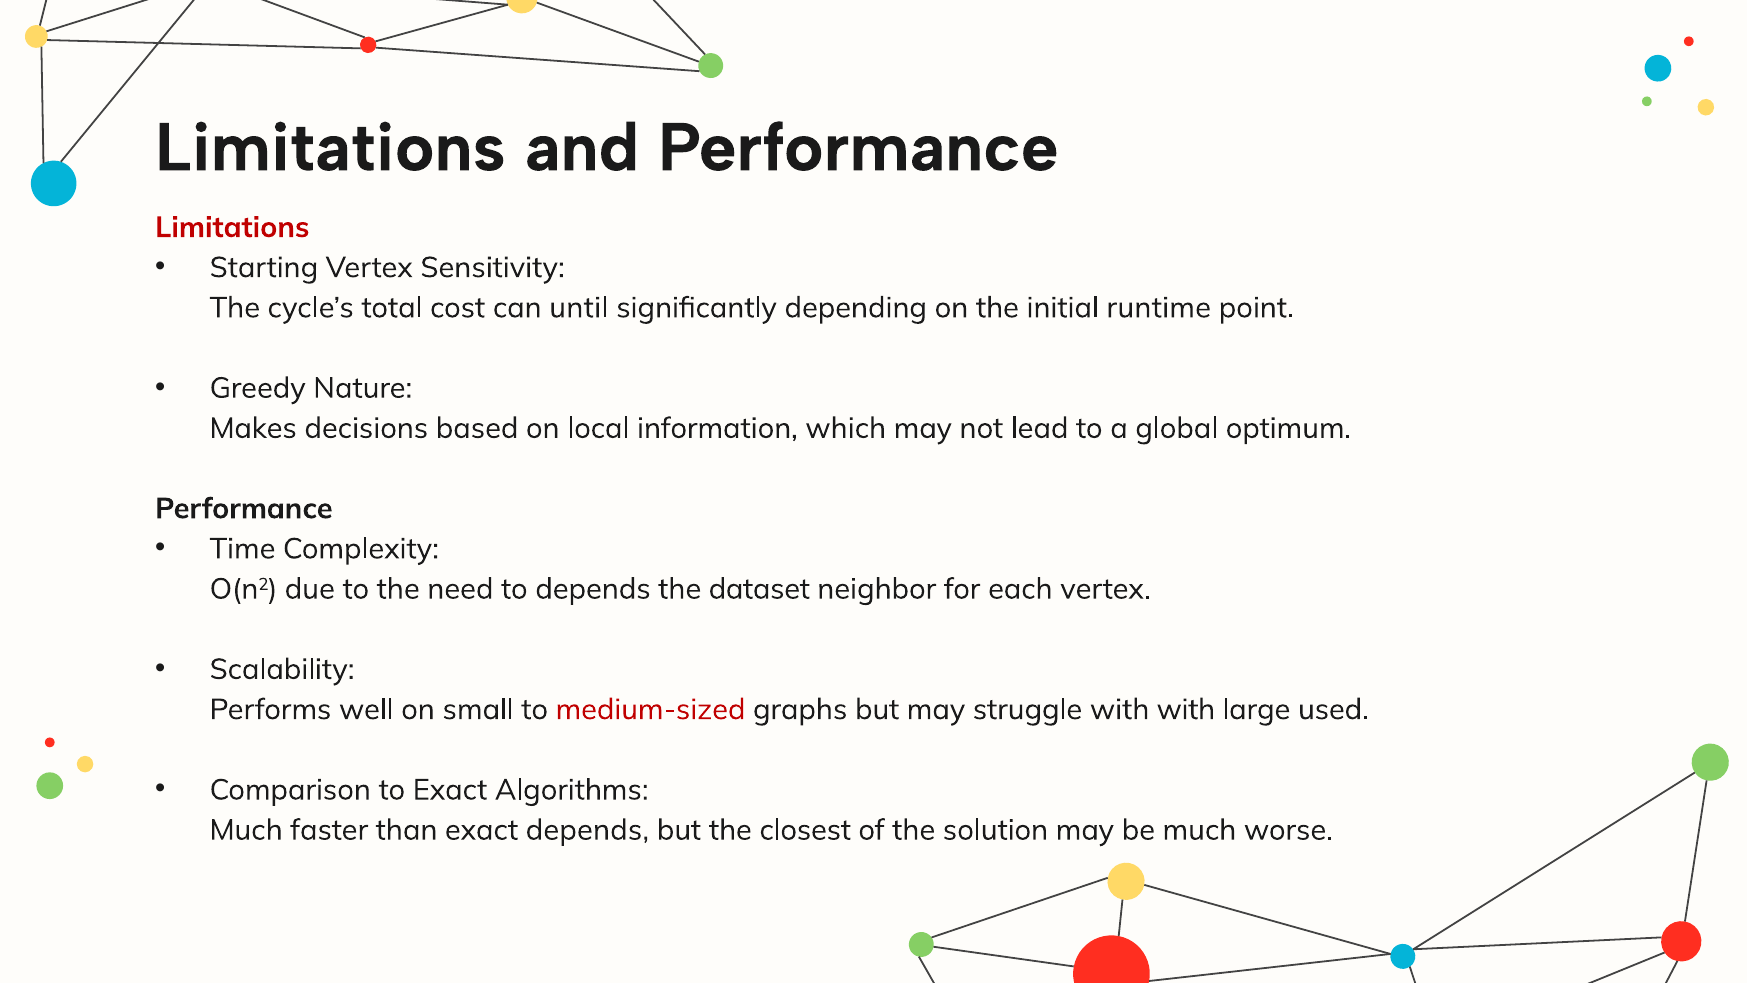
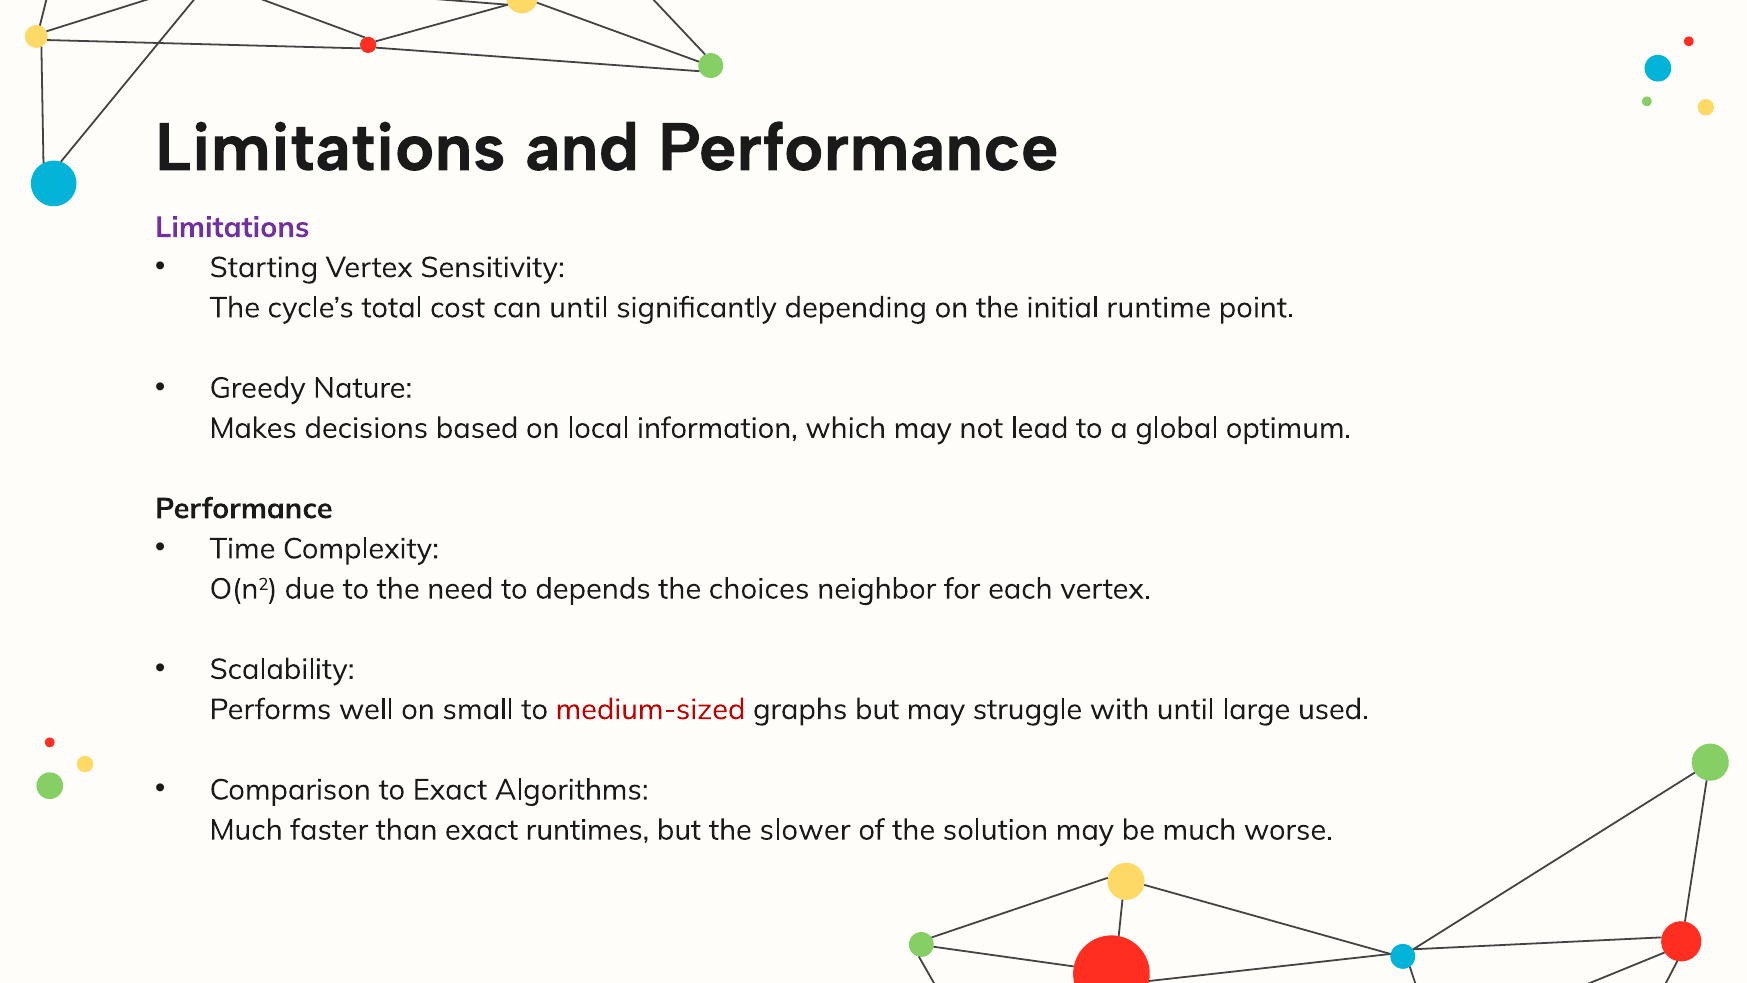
Limitations at (232, 227) colour: red -> purple
dataset: dataset -> choices
with with: with -> until
exact depends: depends -> runtimes
closest: closest -> slower
